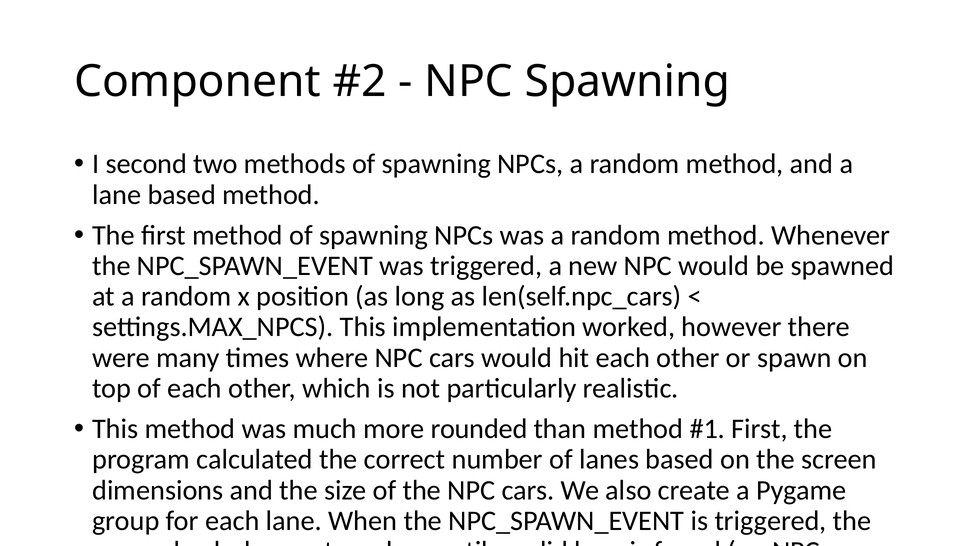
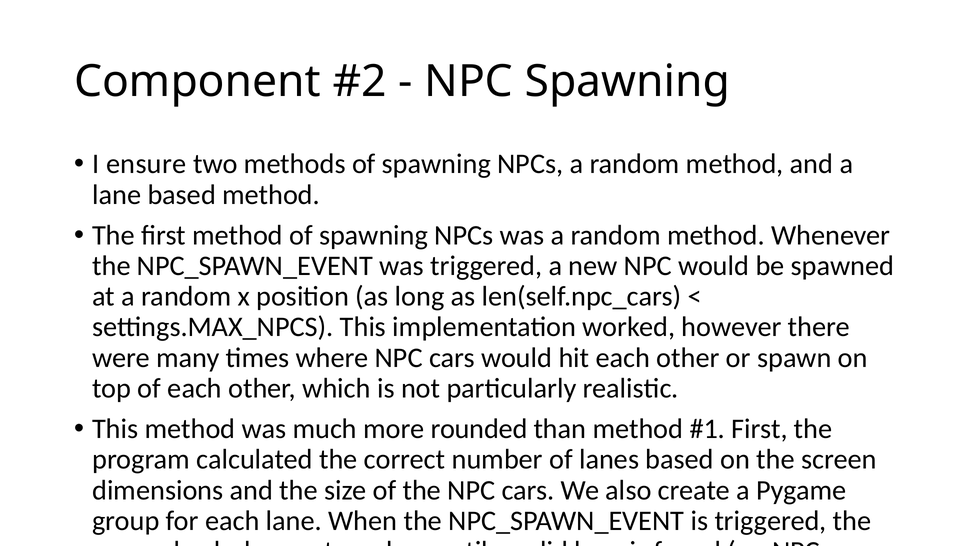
second: second -> ensure
